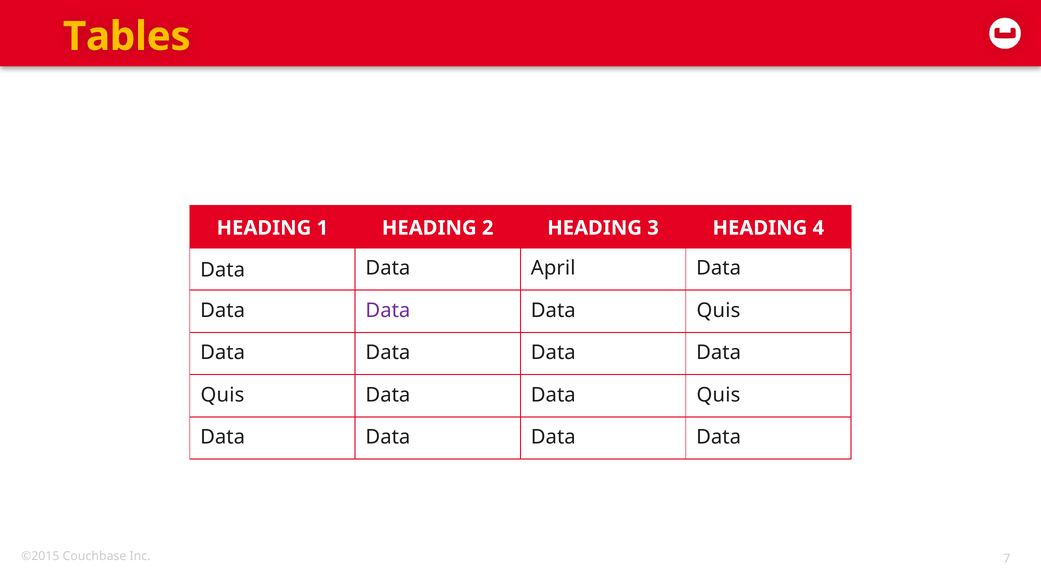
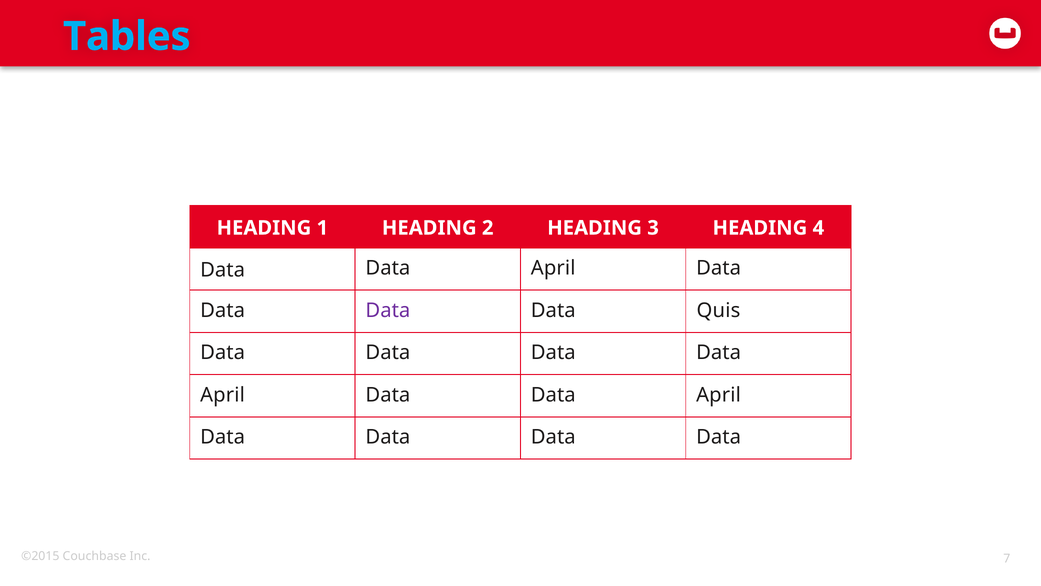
Tables colour: yellow -> light blue
Quis at (222, 395): Quis -> April
Quis at (718, 395): Quis -> April
